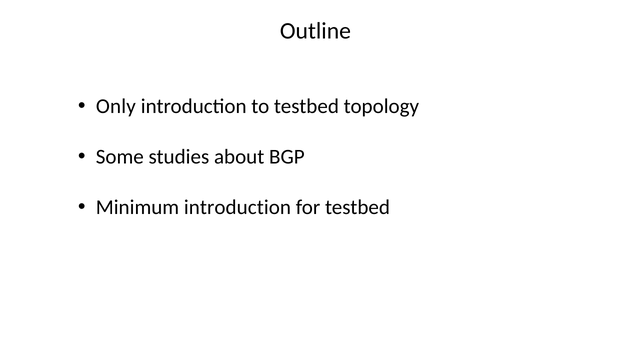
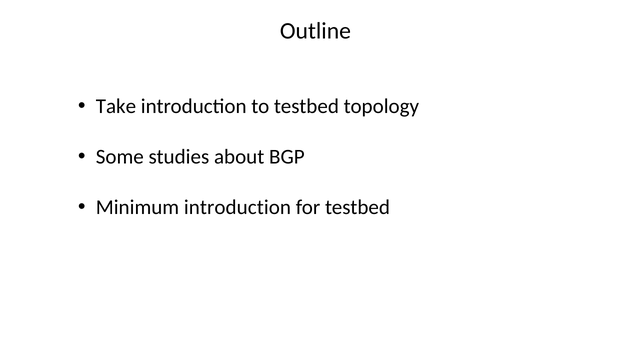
Only: Only -> Take
